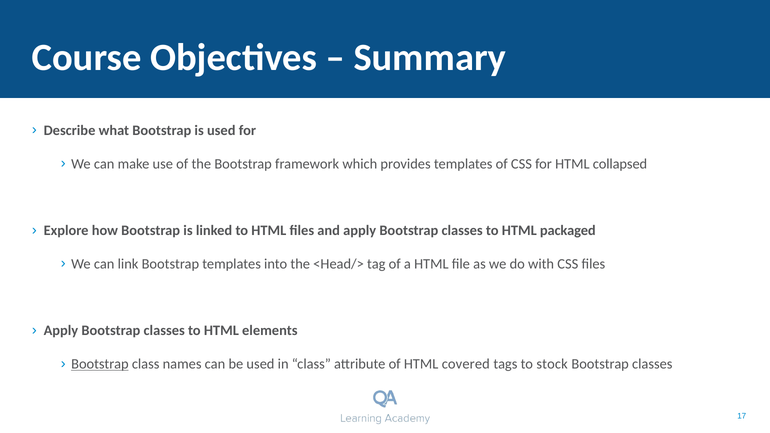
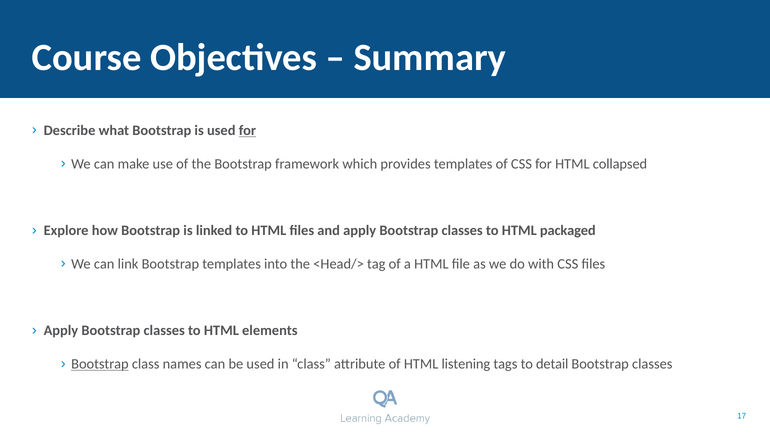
for at (247, 131) underline: none -> present
covered: covered -> listening
stock: stock -> detail
